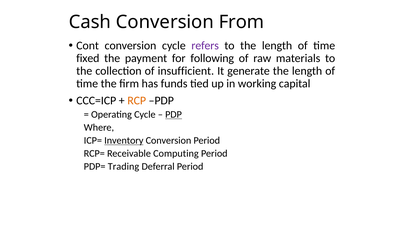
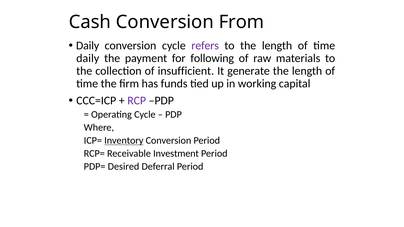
Cont at (88, 46): Cont -> Daily
fixed at (88, 58): fixed -> daily
RCP colour: orange -> purple
PDP at (174, 115) underline: present -> none
Computing: Computing -> Investment
Trading: Trading -> Desired
